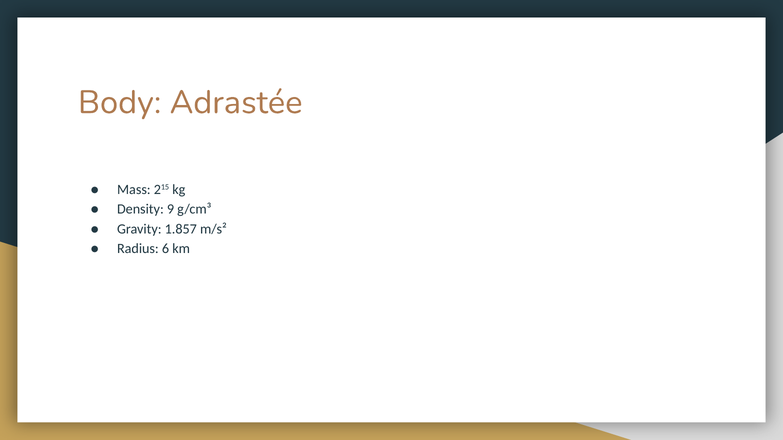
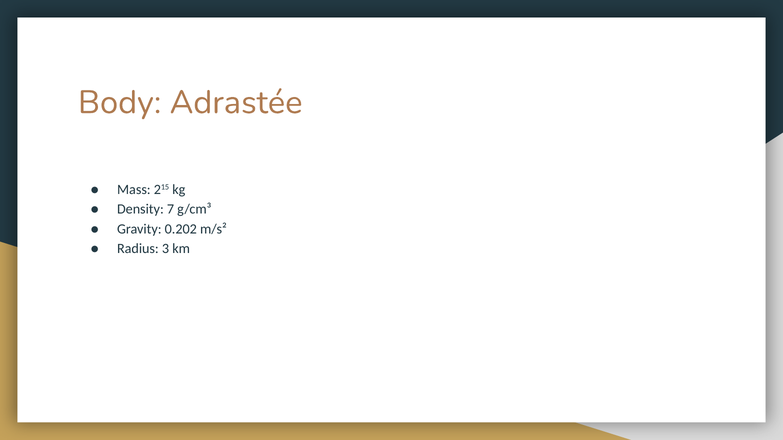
9: 9 -> 7
1.857: 1.857 -> 0.202
6: 6 -> 3
